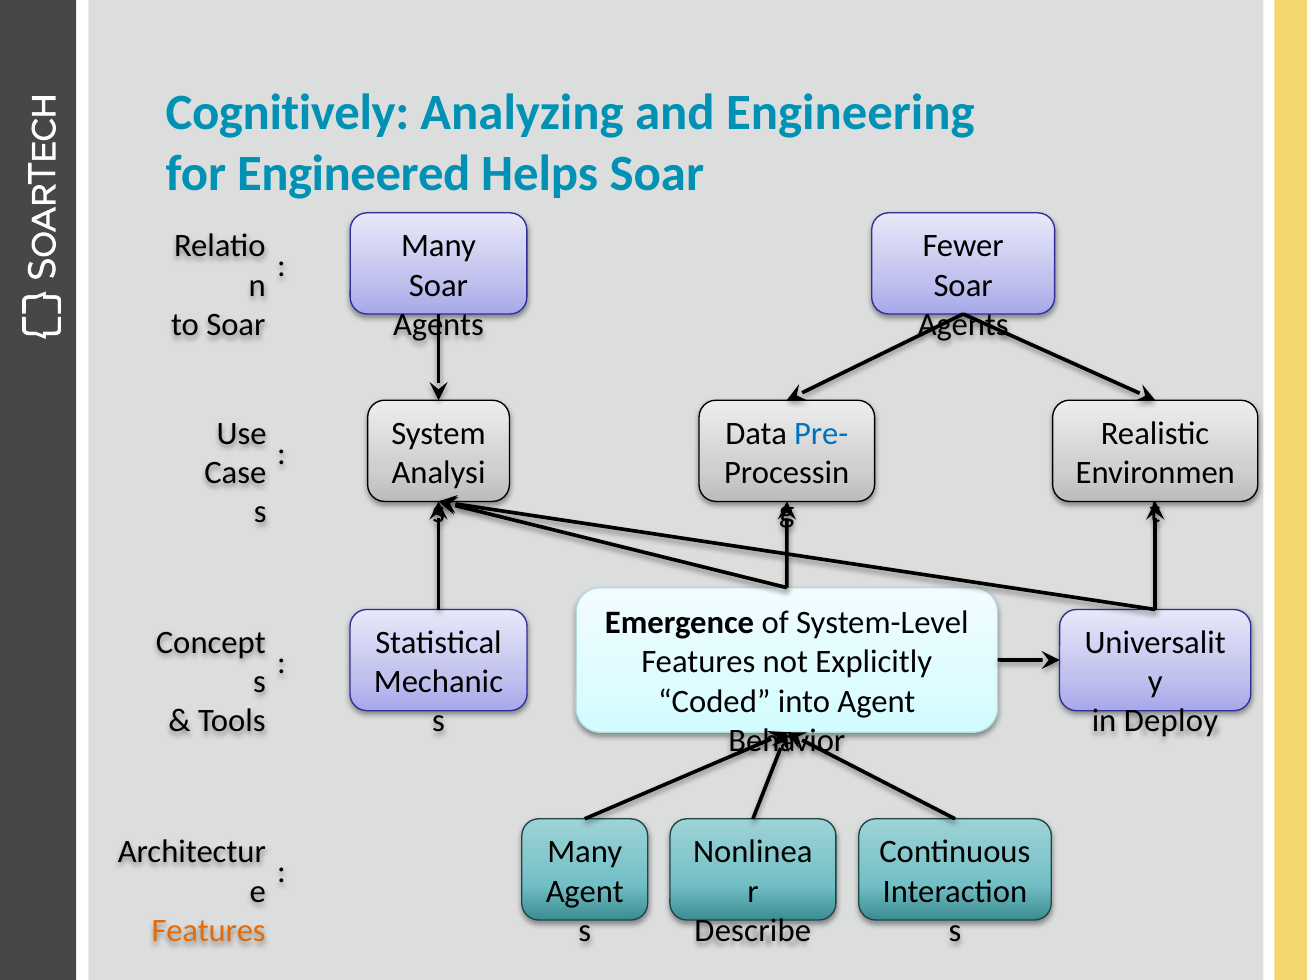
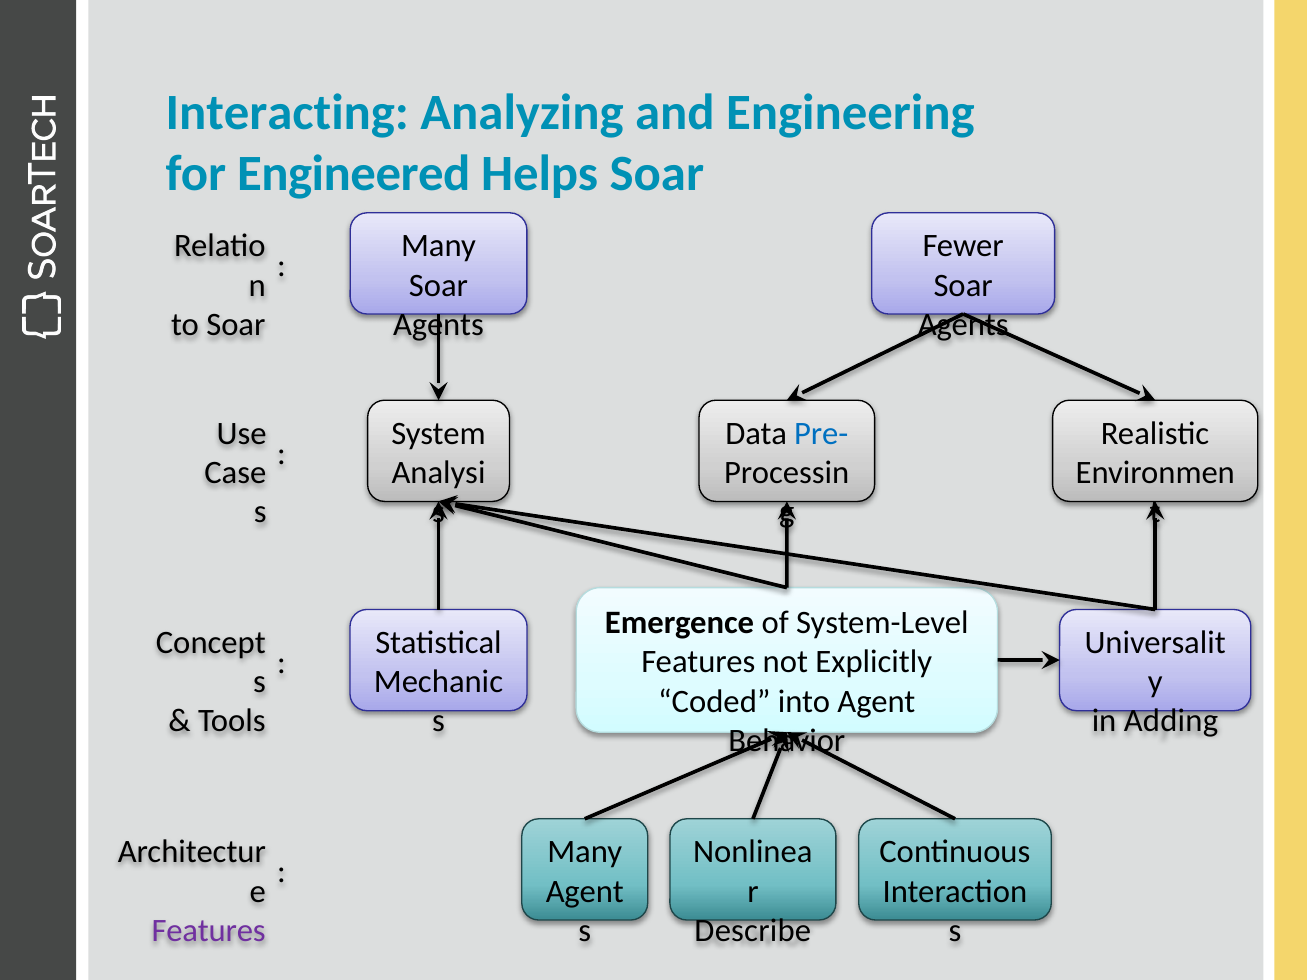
Cognitively: Cognitively -> Interacting
Deploy: Deploy -> Adding
Features at (209, 931) colour: orange -> purple
